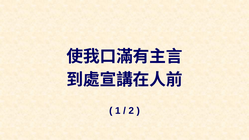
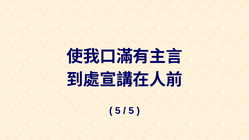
1 at (118, 111): 1 -> 5
2 at (131, 111): 2 -> 5
